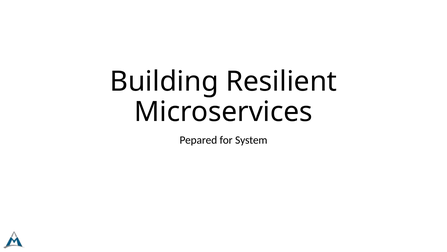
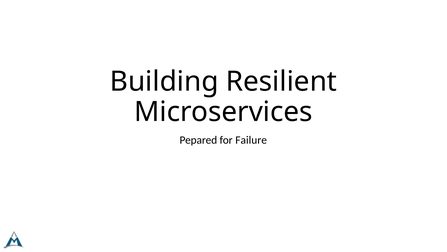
System: System -> Failure
